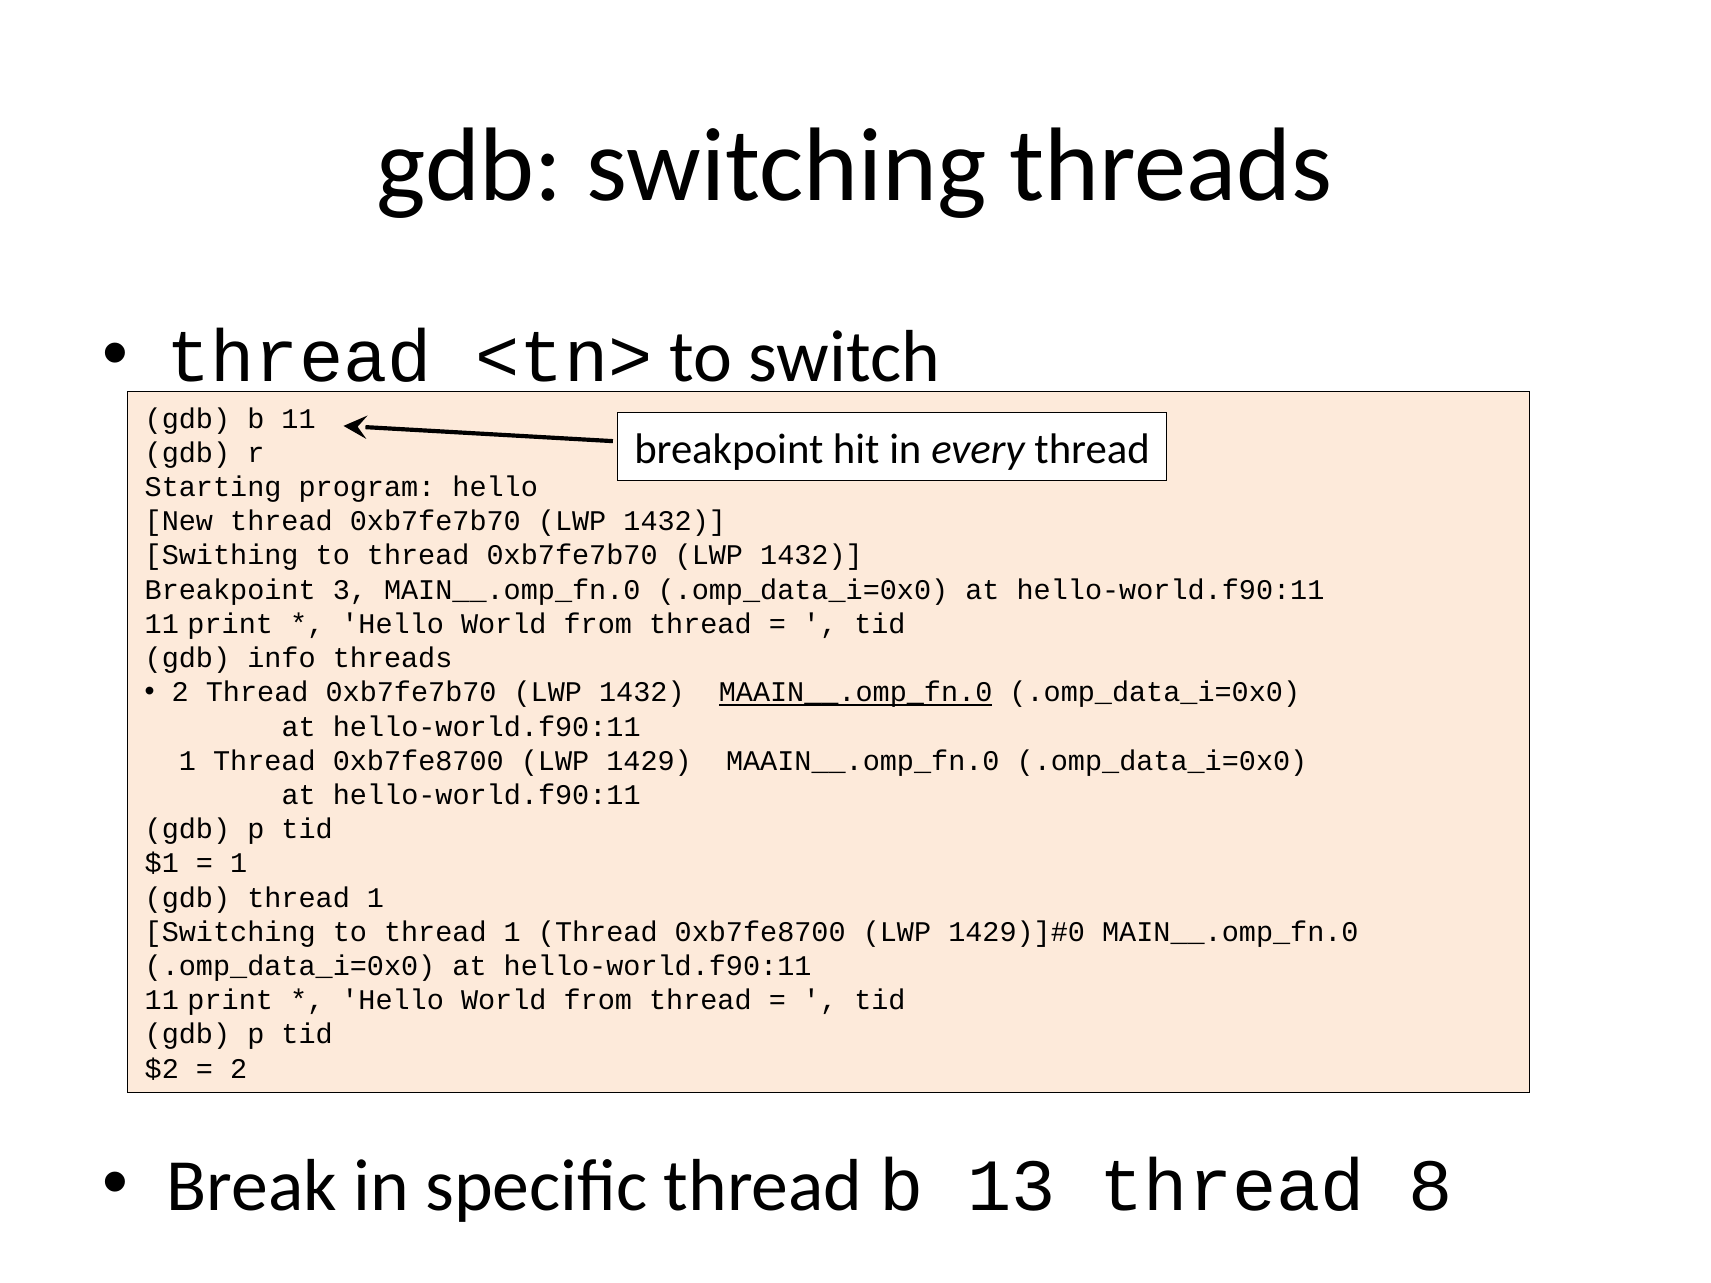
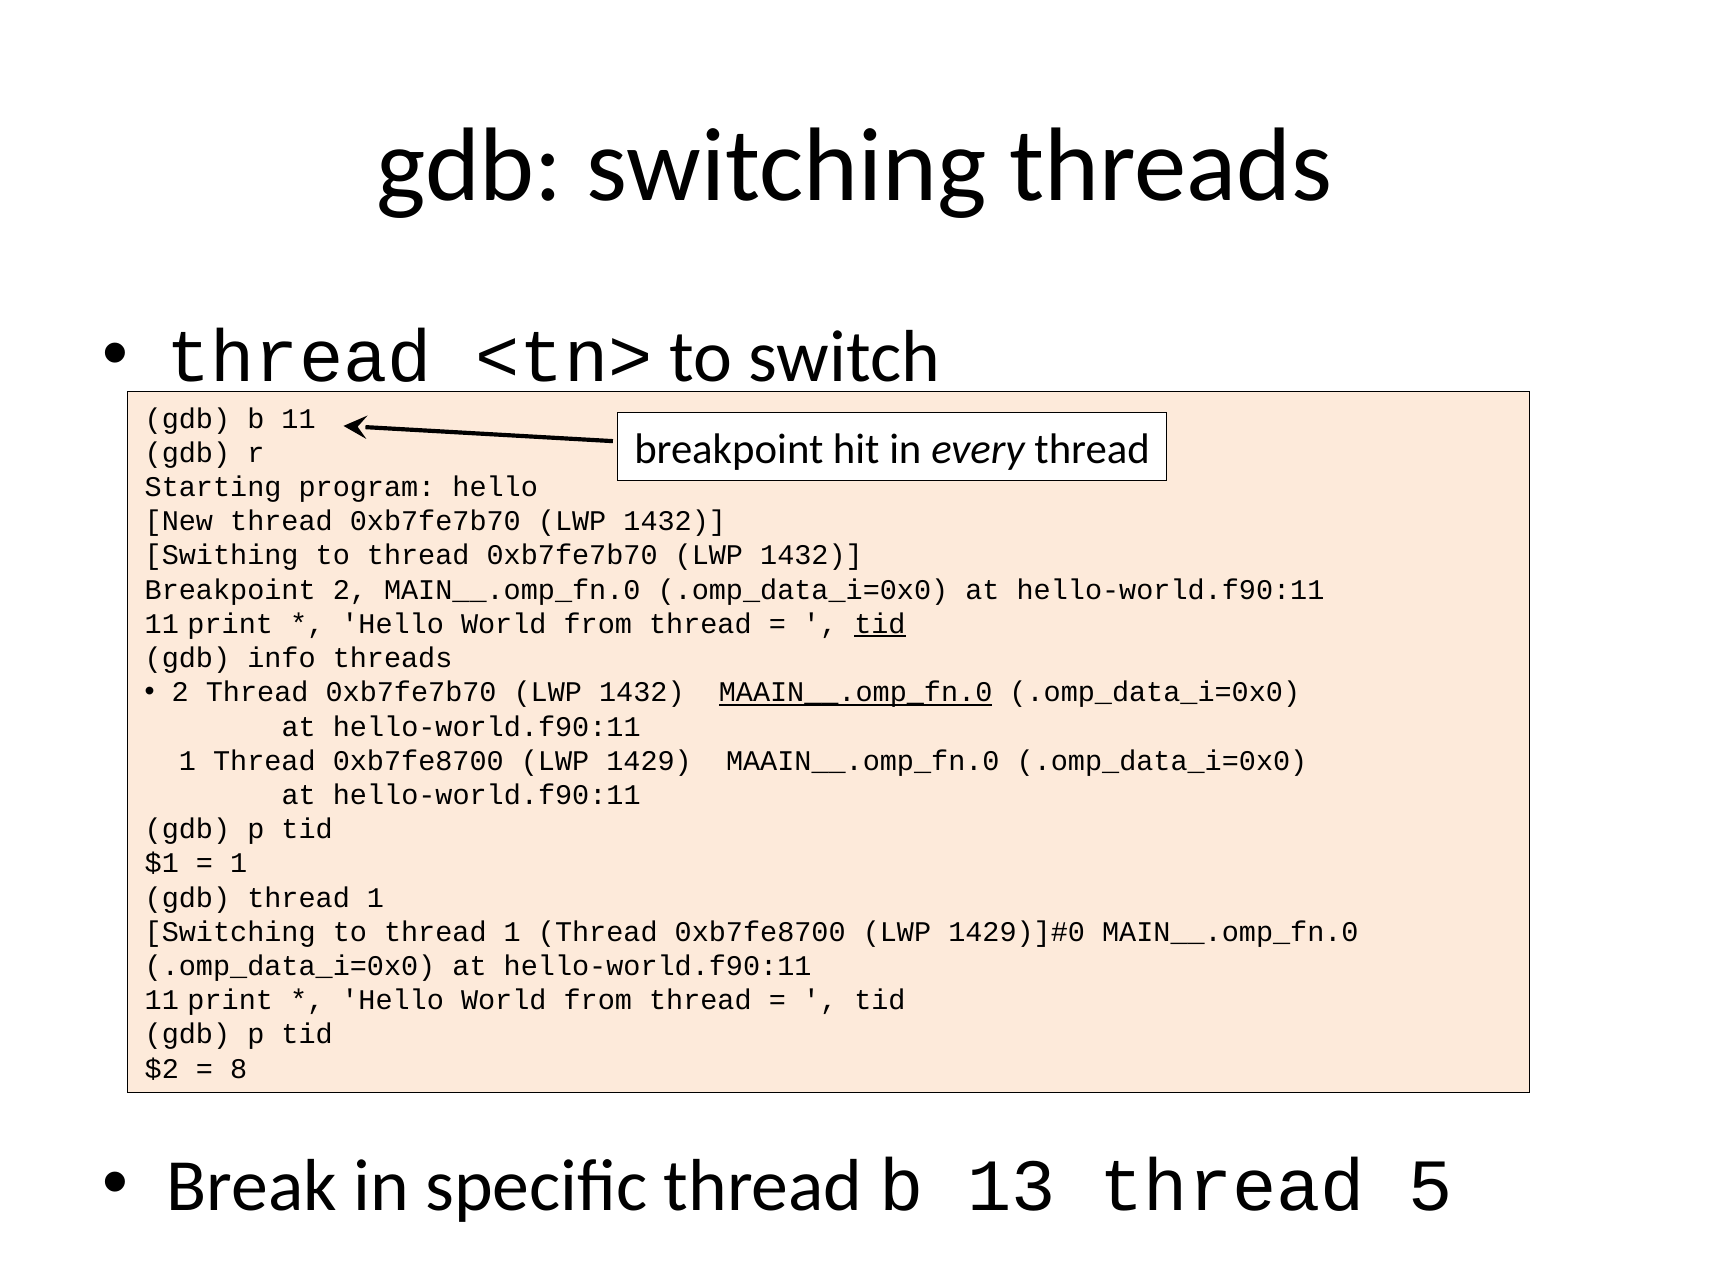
Breakpoint 3: 3 -> 2
tid at (880, 624) underline: none -> present
2 at (239, 1069): 2 -> 8
8: 8 -> 5
